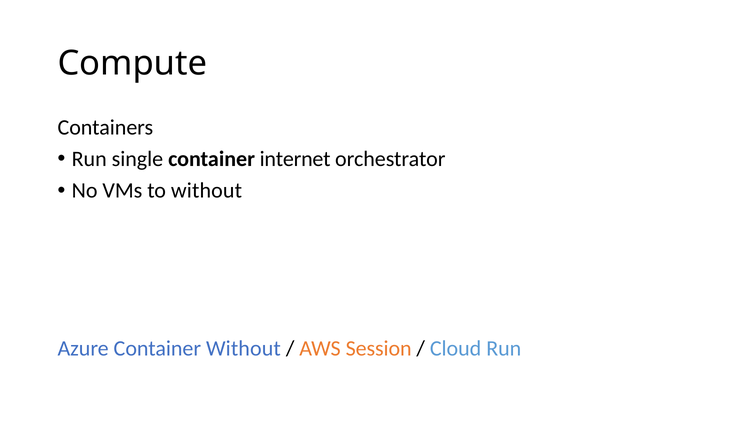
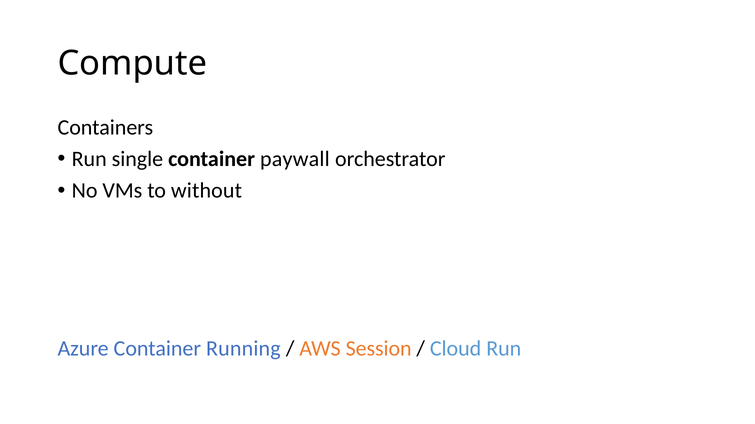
internet: internet -> paywall
Container Without: Without -> Running
